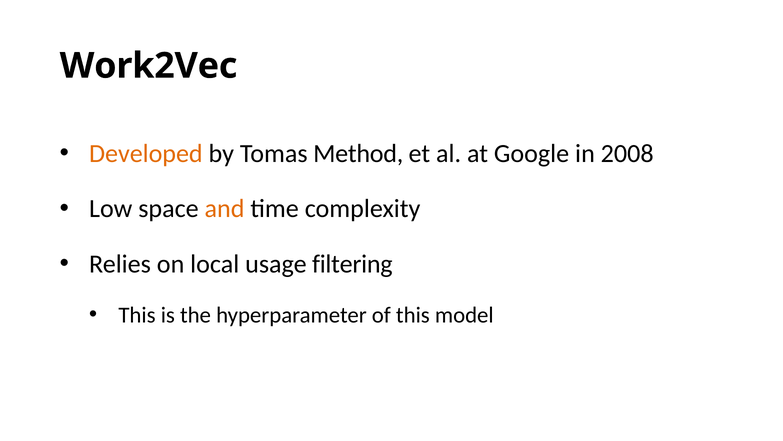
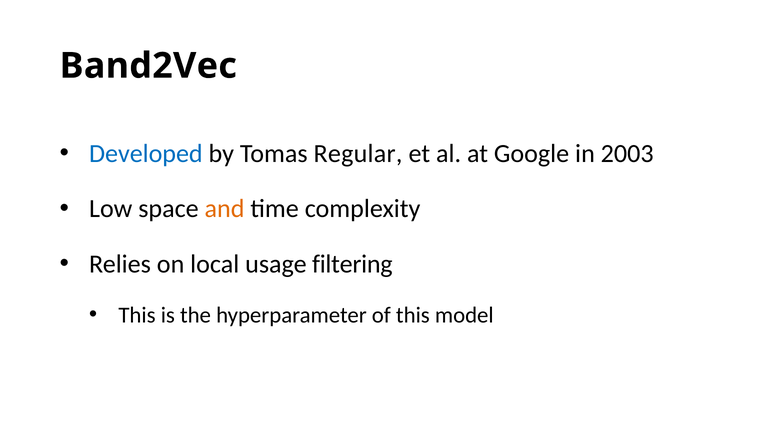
Work2Vec: Work2Vec -> Band2Vec
Developed colour: orange -> blue
Method: Method -> Regular
2008: 2008 -> 2003
